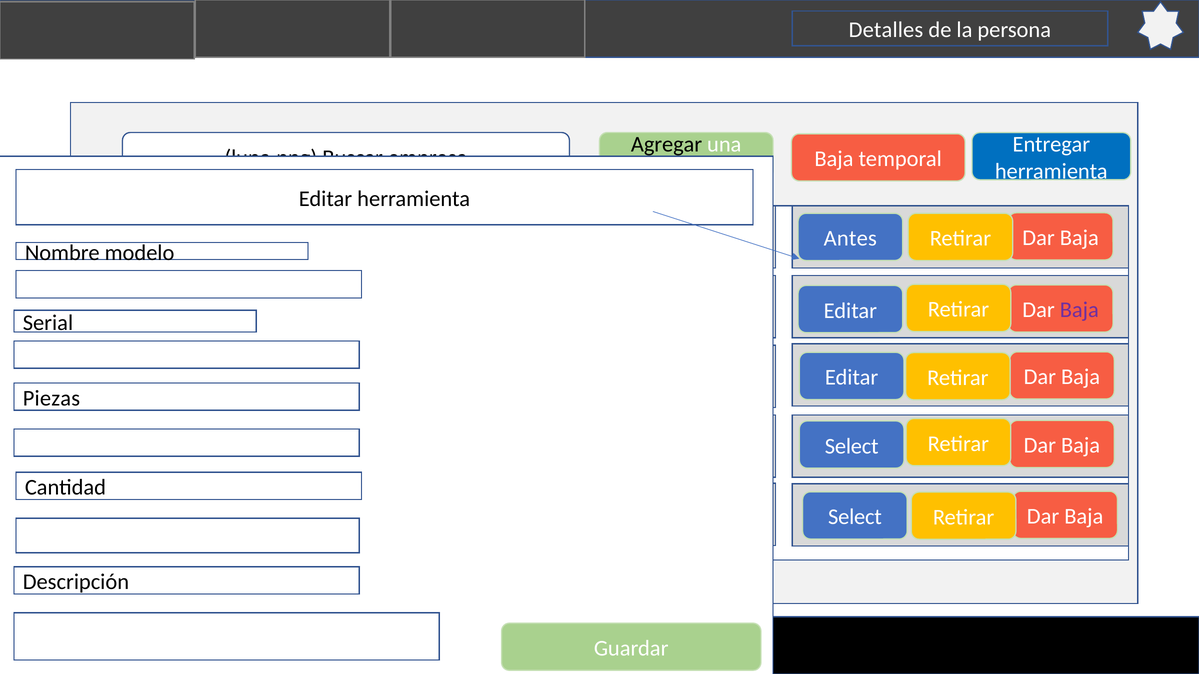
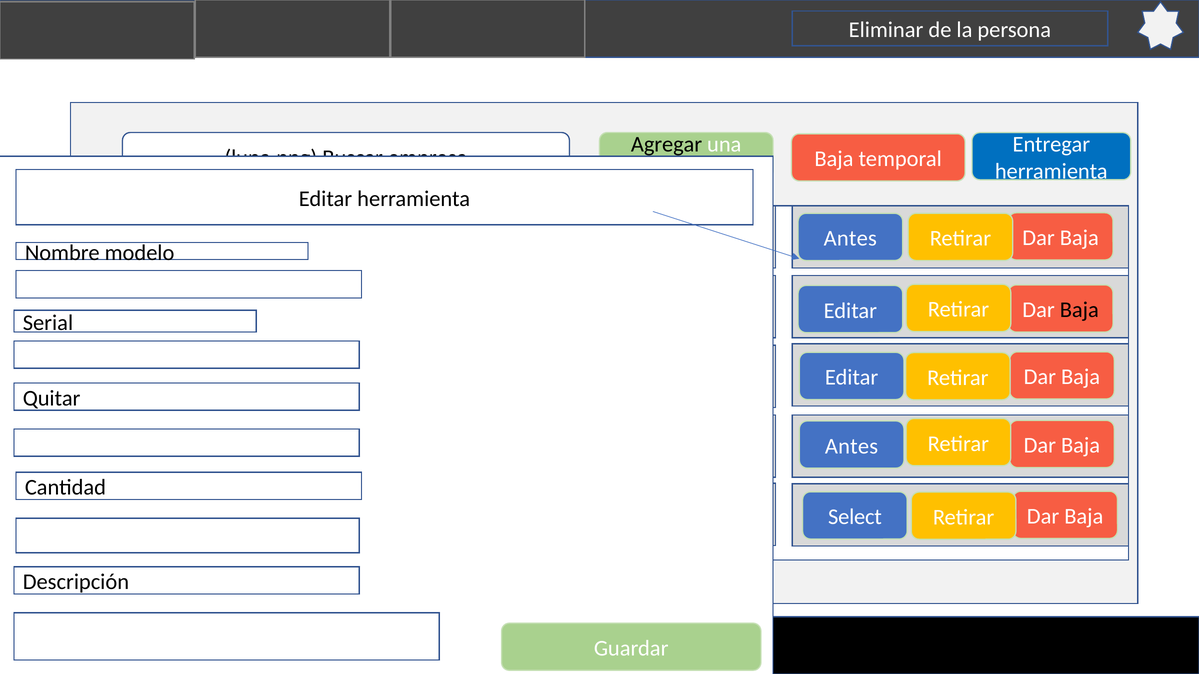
Detalles: Detalles -> Eliminar
Baja at (1079, 310) colour: purple -> black
Piezas: Piezas -> Quitar
Select at (852, 446): Select -> Antes
